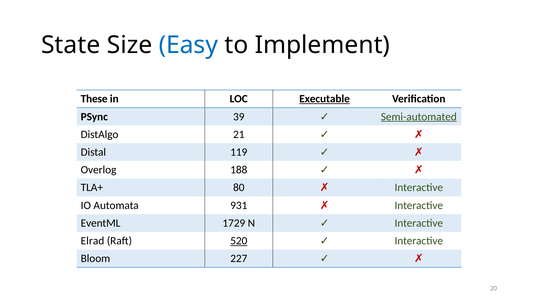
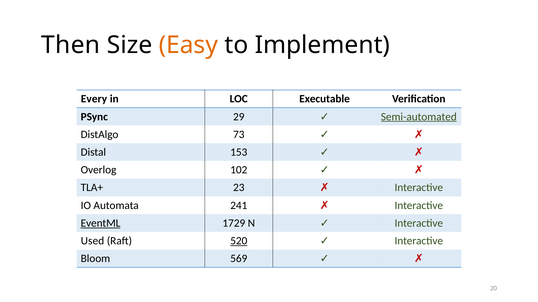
State: State -> Then
Easy colour: blue -> orange
These: These -> Every
Executable underline: present -> none
39: 39 -> 29
21: 21 -> 73
119: 119 -> 153
188: 188 -> 102
80: 80 -> 23
931: 931 -> 241
EventML underline: none -> present
Elrad: Elrad -> Used
227: 227 -> 569
